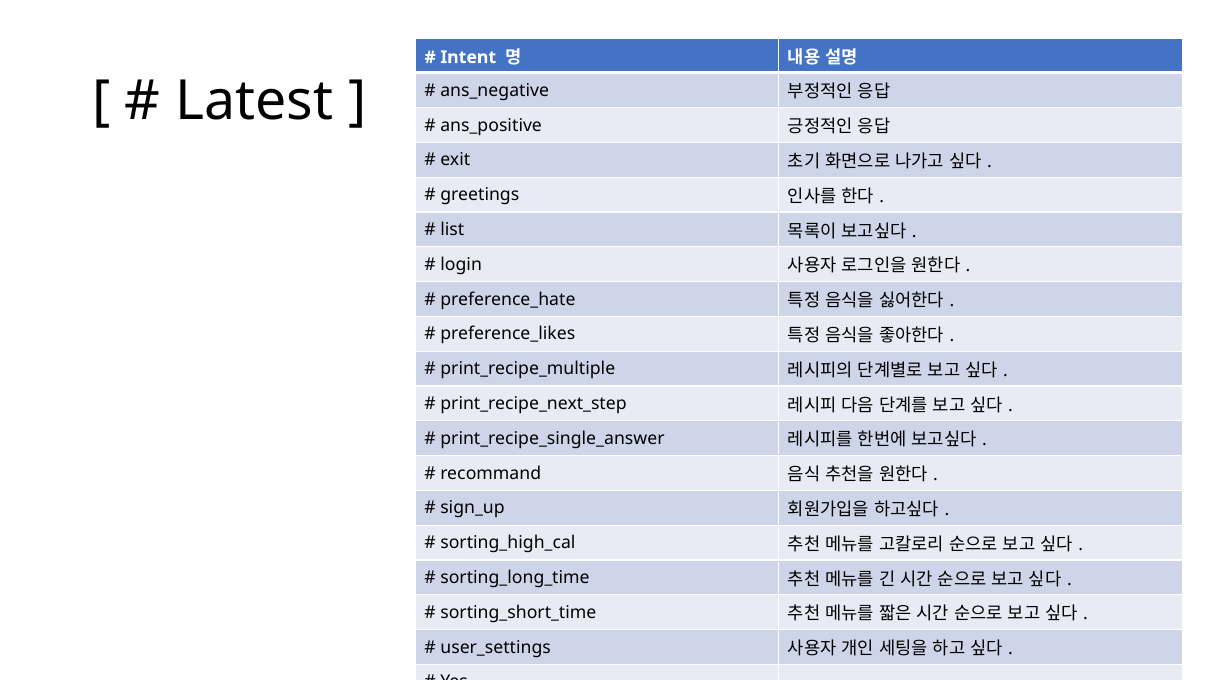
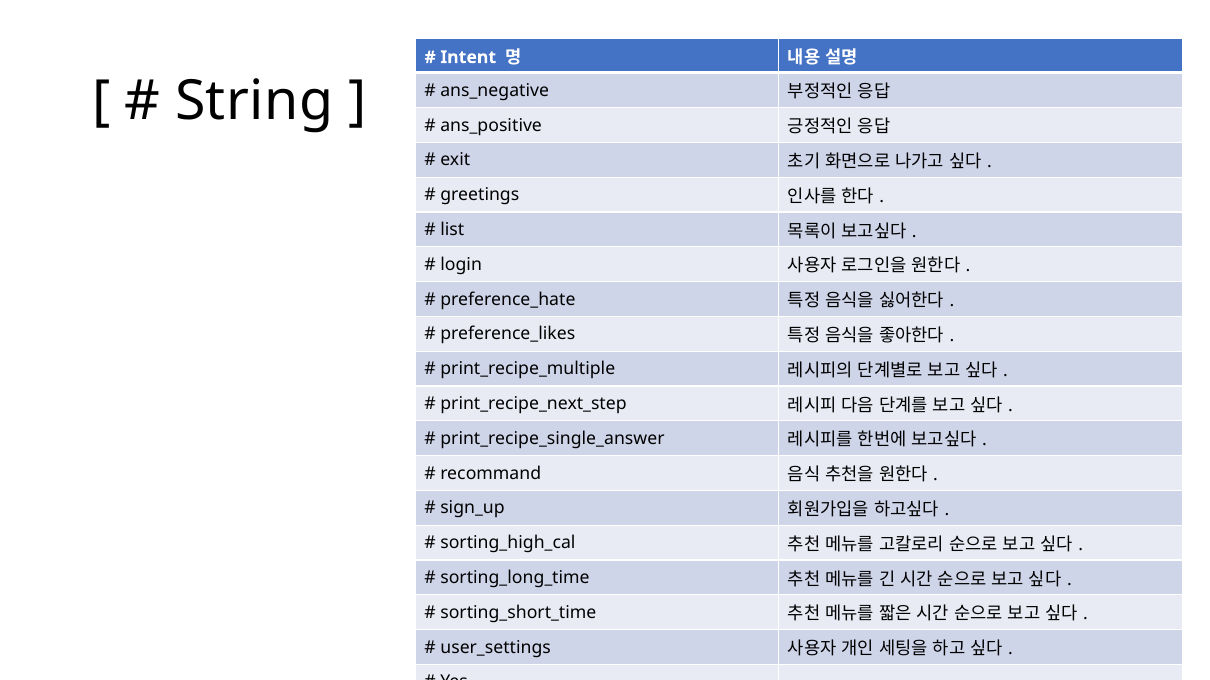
Latest: Latest -> String
